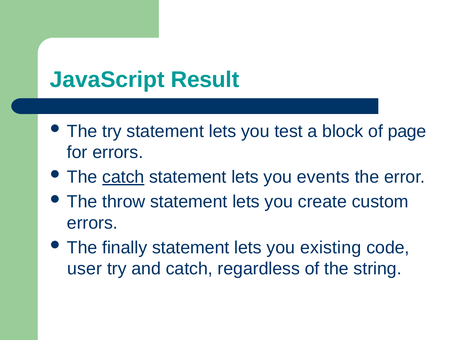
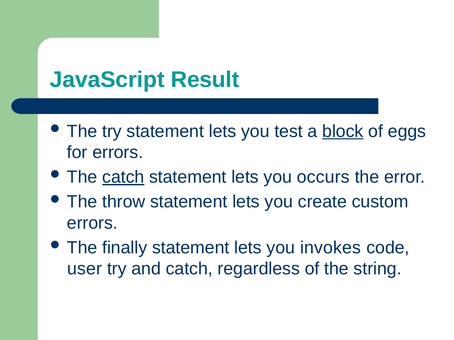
block underline: none -> present
page: page -> eggs
events: events -> occurs
existing: existing -> invokes
